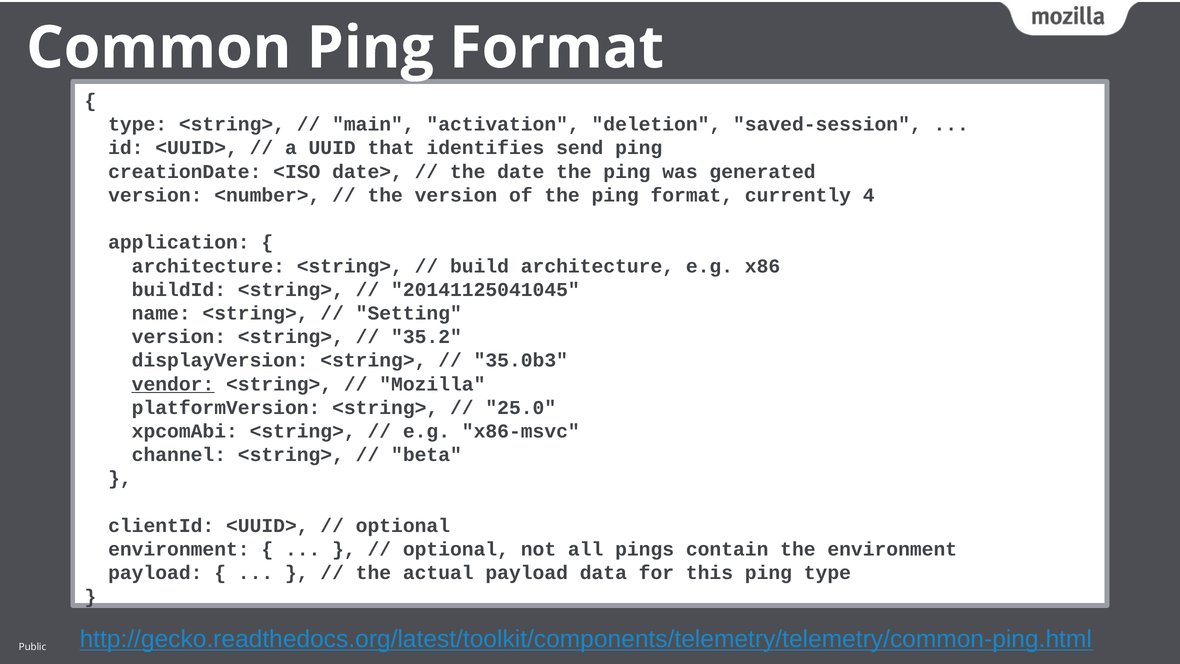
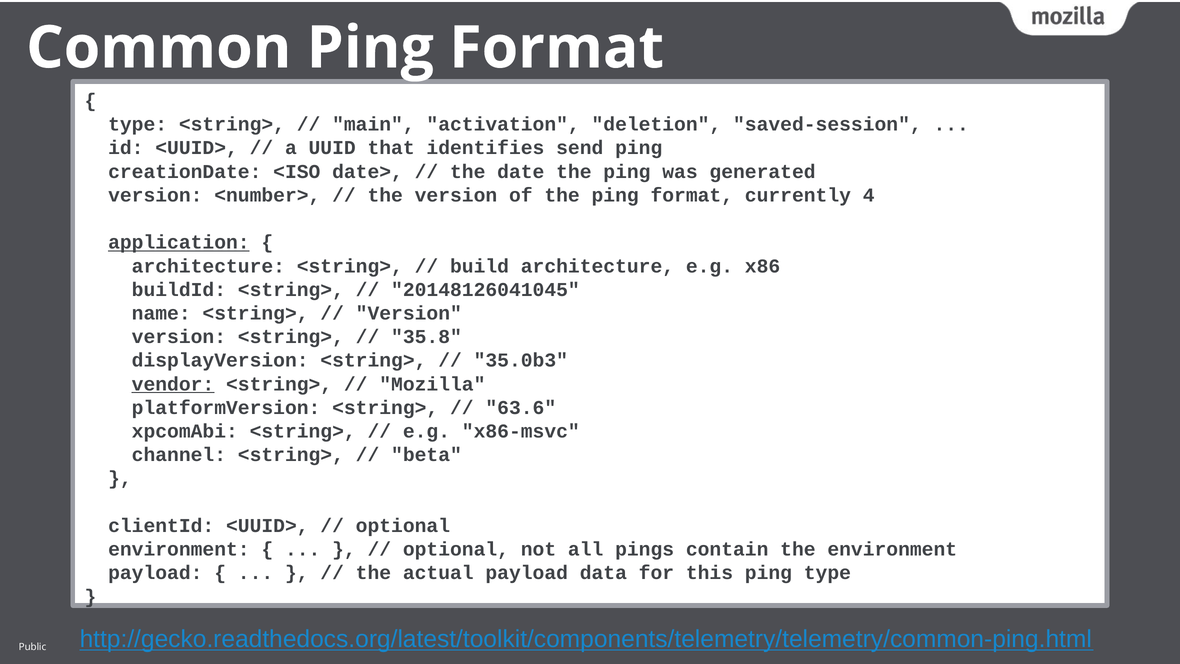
application underline: none -> present
20141125041045: 20141125041045 -> 20148126041045
Setting at (409, 313): Setting -> Version
35.2: 35.2 -> 35.8
25.0: 25.0 -> 63.6
